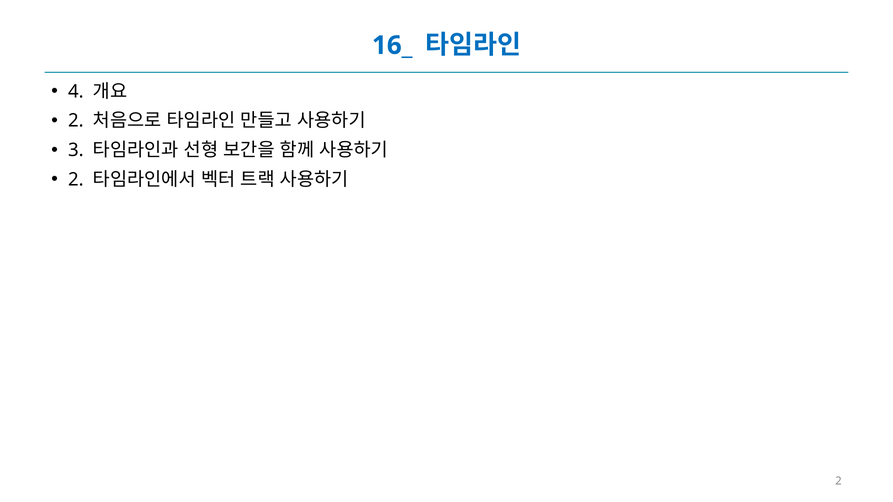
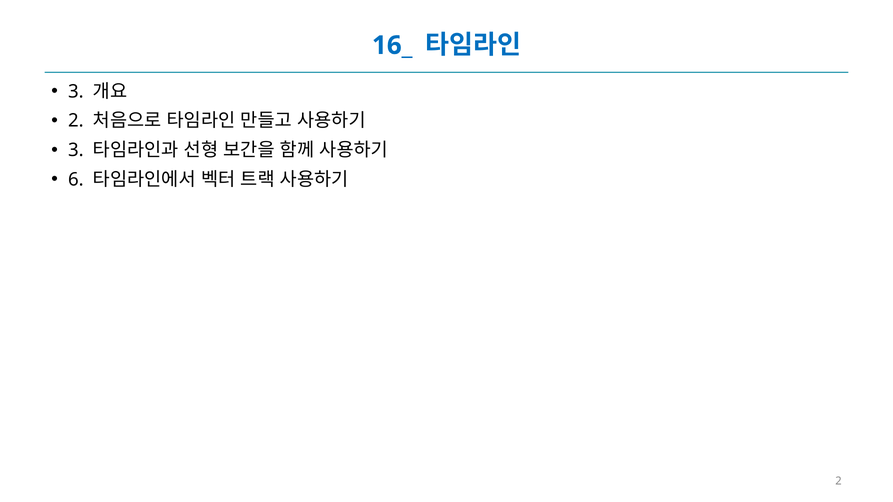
4 at (76, 91): 4 -> 3
2 at (76, 180): 2 -> 6
